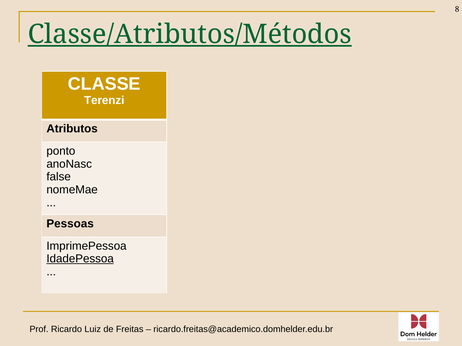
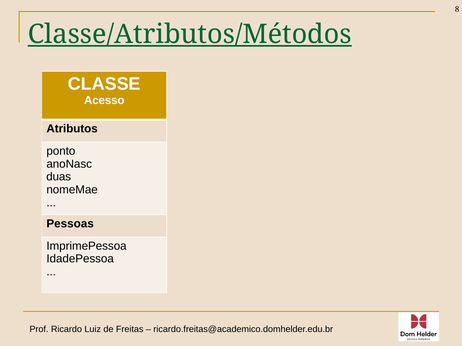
Terenzi: Terenzi -> Acesso
false: false -> duas
IdadePessoa underline: present -> none
